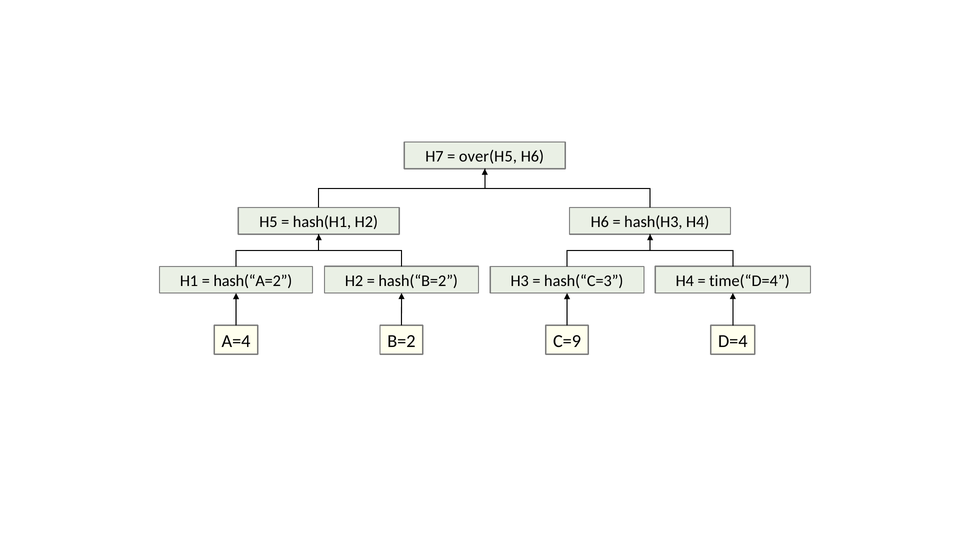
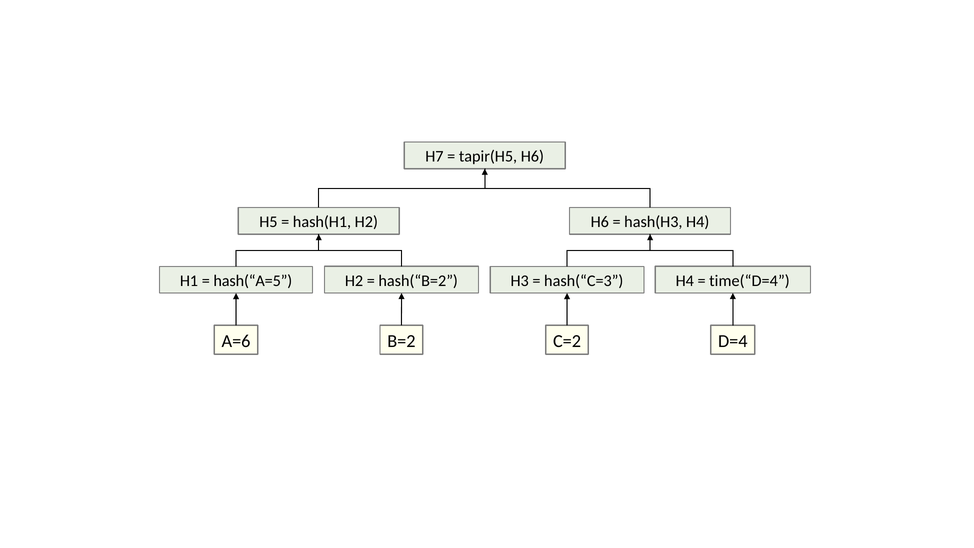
over(H5: over(H5 -> tapir(H5
hash(“A=2: hash(“A=2 -> hash(“A=5
A=4: A=4 -> A=6
C=9: C=9 -> C=2
